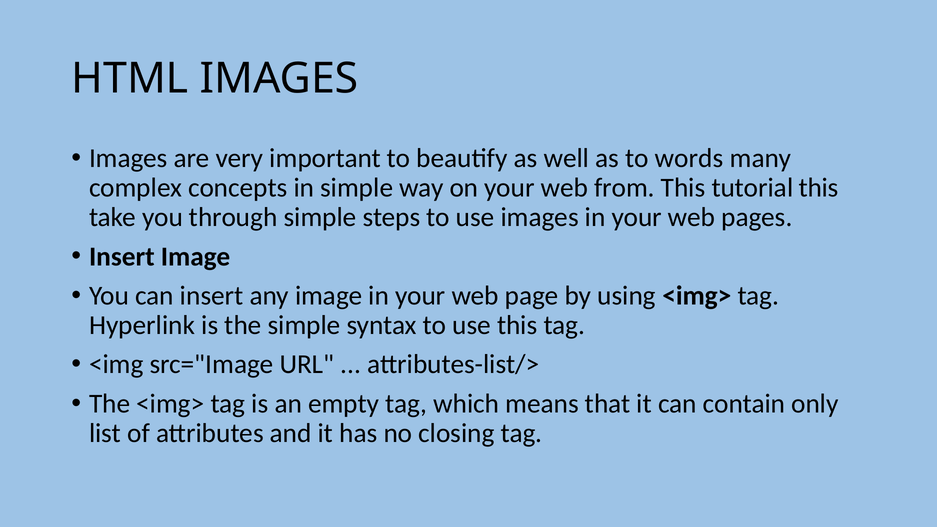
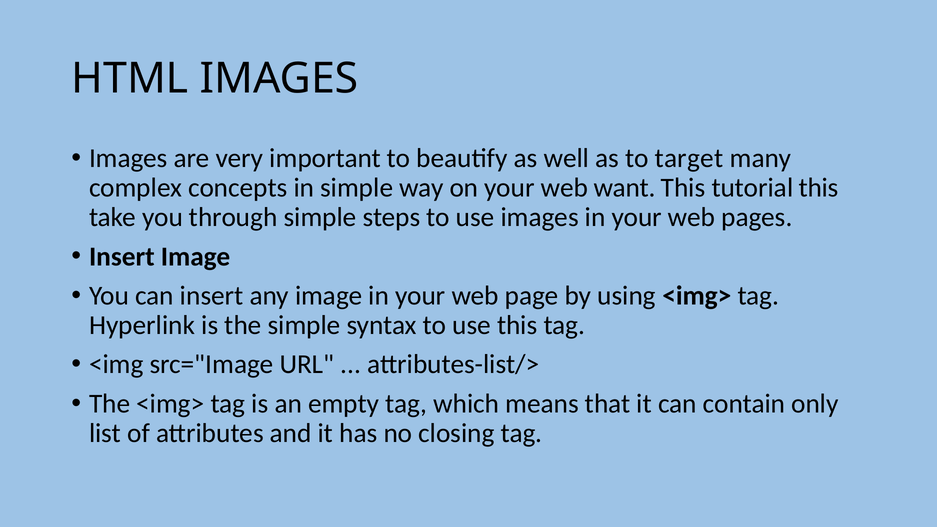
words: words -> target
from: from -> want
